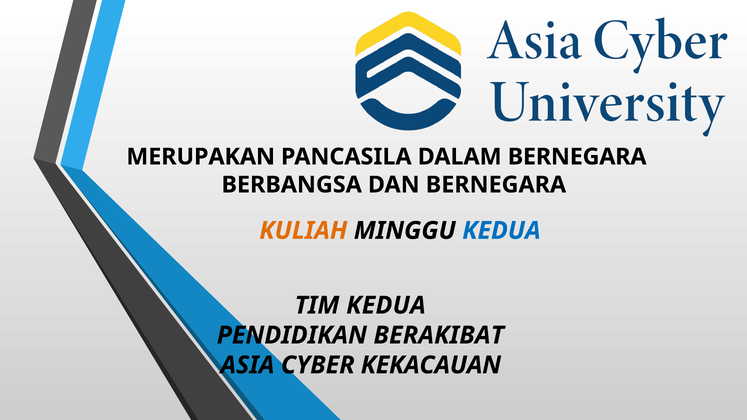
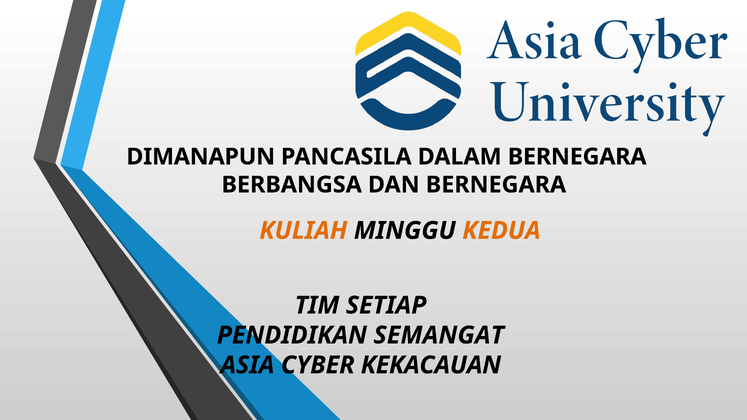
MERUPAKAN: MERUPAKAN -> DIMANAPUN
KEDUA at (501, 231) colour: blue -> orange
TIM KEDUA: KEDUA -> SETIAP
BERAKIBAT: BERAKIBAT -> SEMANGAT
